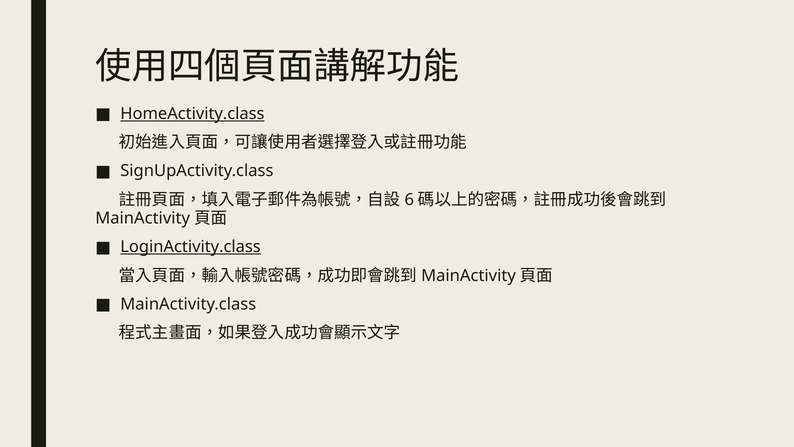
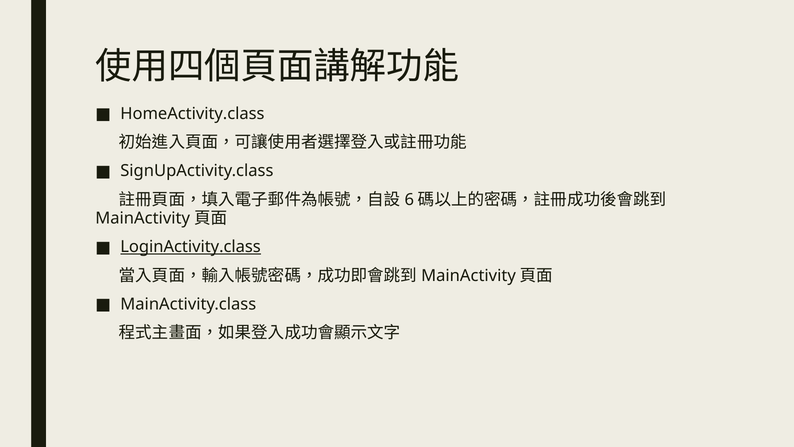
HomeActivity.class underline: present -> none
